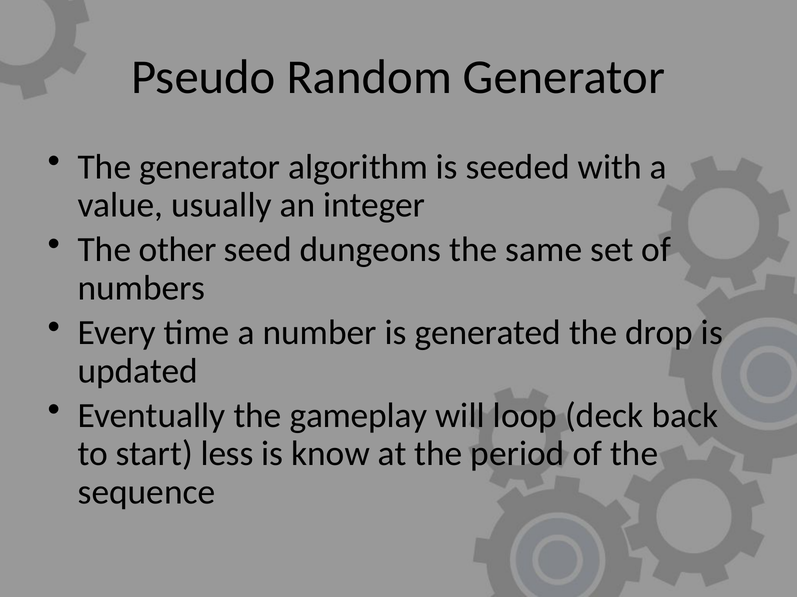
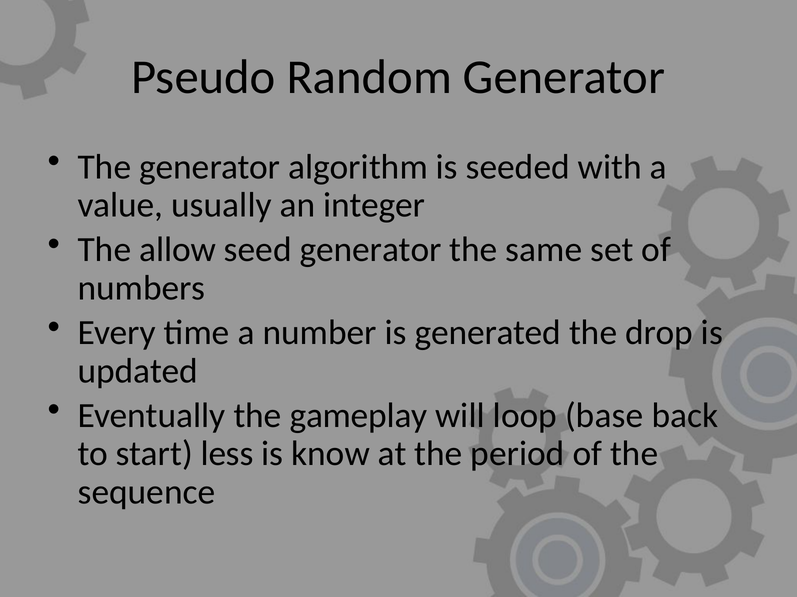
other: other -> allow
seed dungeons: dungeons -> generator
deck: deck -> base
